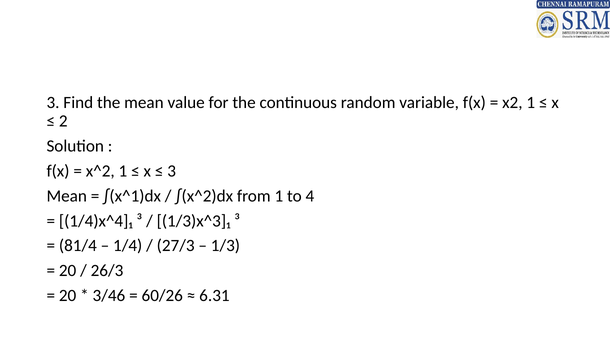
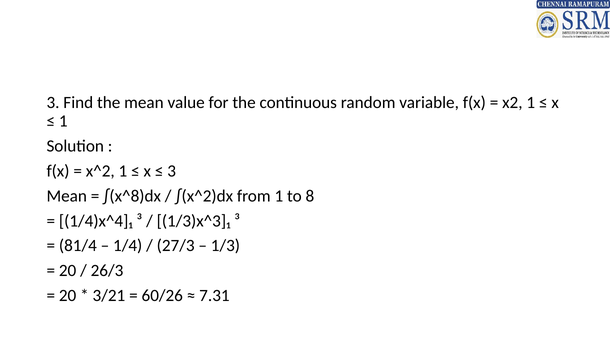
2 at (63, 121): 2 -> 1
∫(x^1)dx: ∫(x^1)dx -> ∫(x^8)dx
4: 4 -> 8
3/46: 3/46 -> 3/21
6.31: 6.31 -> 7.31
